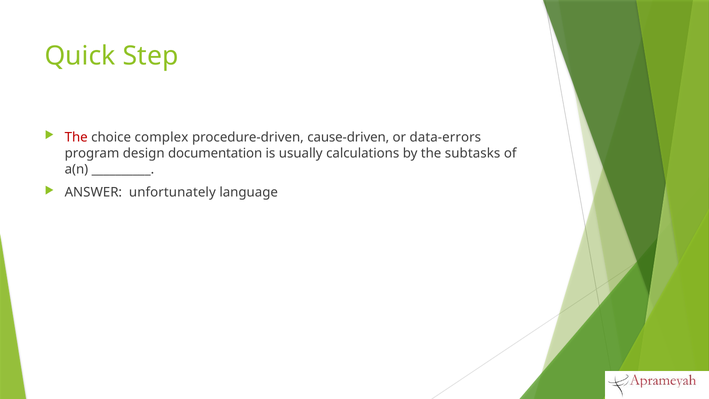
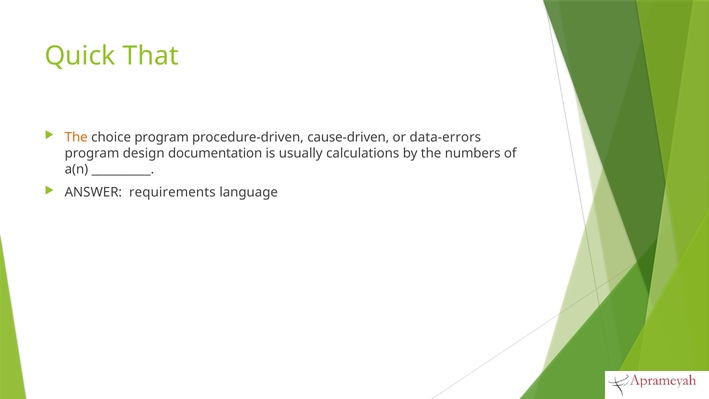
Step: Step -> That
The at (76, 137) colour: red -> orange
choice complex: complex -> program
subtasks: subtasks -> numbers
unfortunately: unfortunately -> requirements
